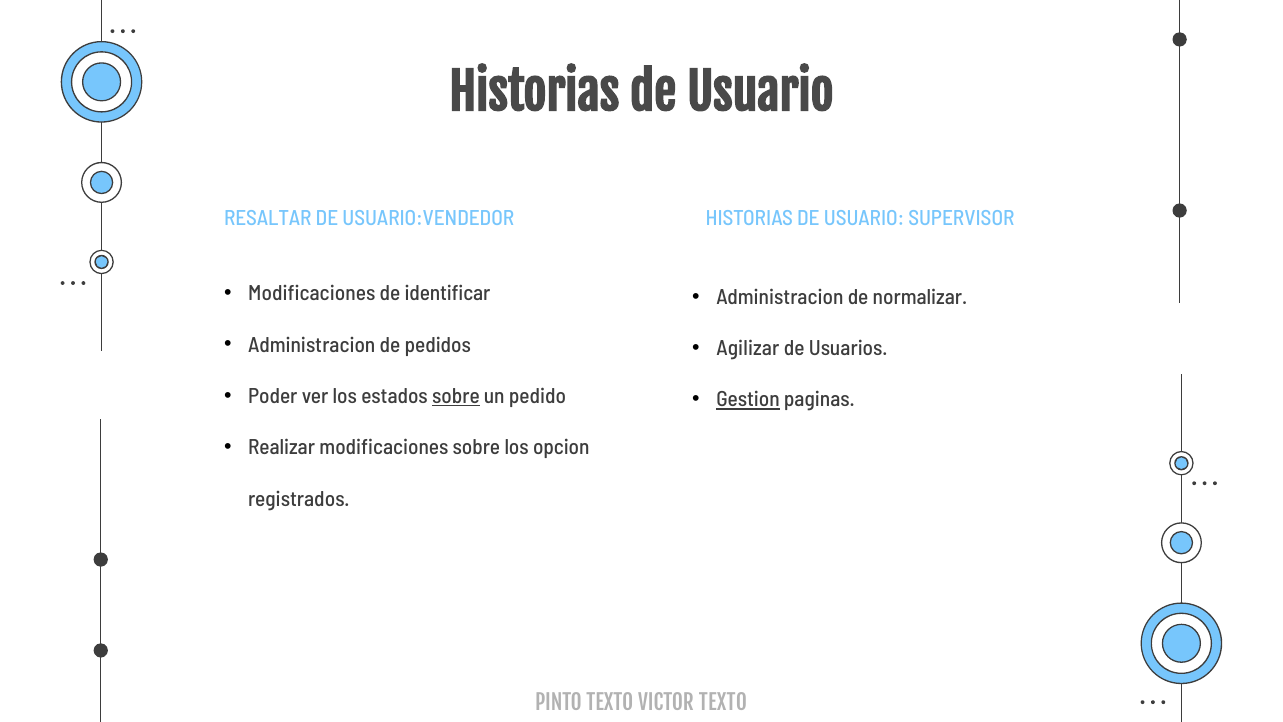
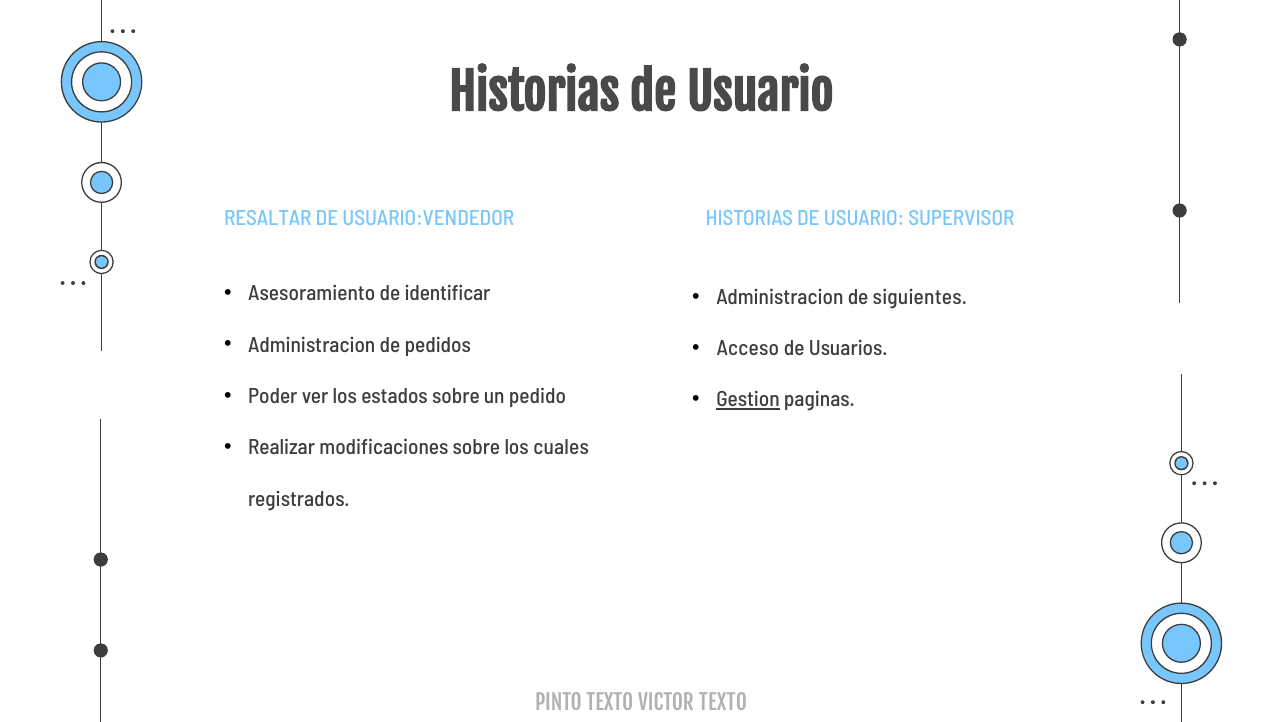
Modificaciones at (312, 293): Modificaciones -> Asesoramiento
normalizar: normalizar -> siguientes
Agilizar: Agilizar -> Acceso
sobre at (456, 396) underline: present -> none
opcion: opcion -> cuales
